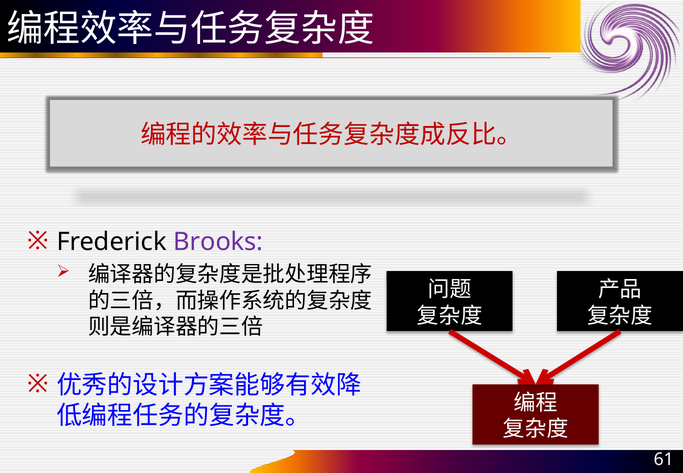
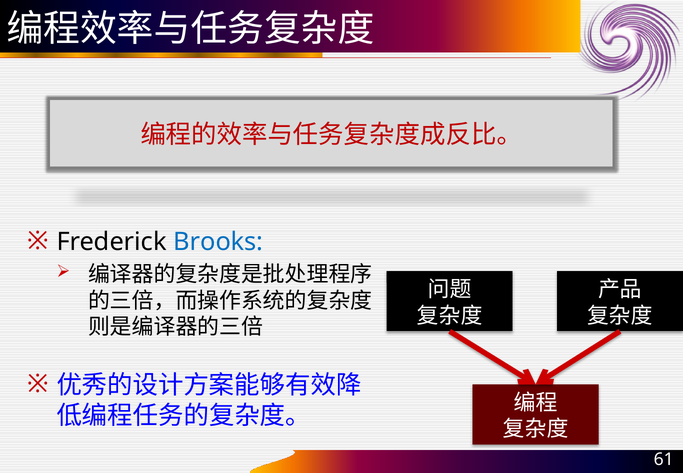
Brooks colour: purple -> blue
